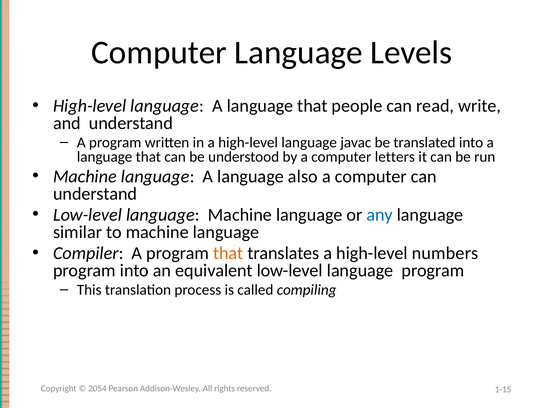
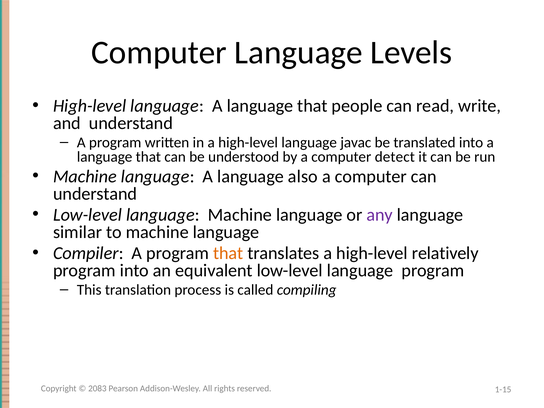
letters: letters -> detect
any colour: blue -> purple
numbers: numbers -> relatively
2054: 2054 -> 2083
